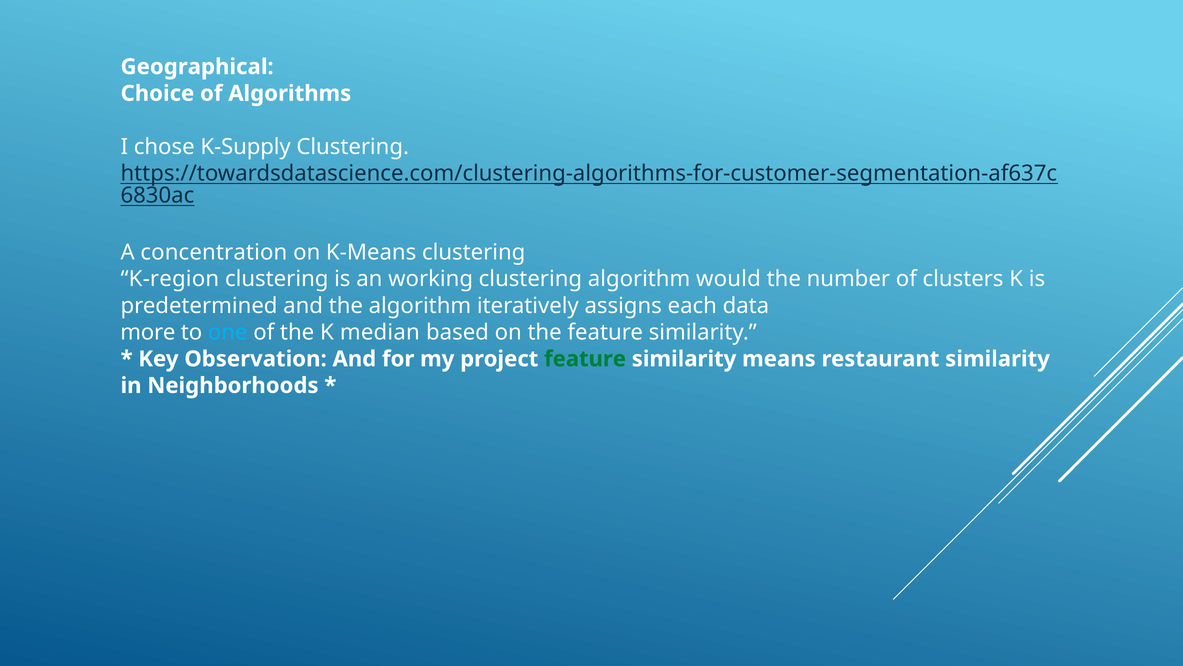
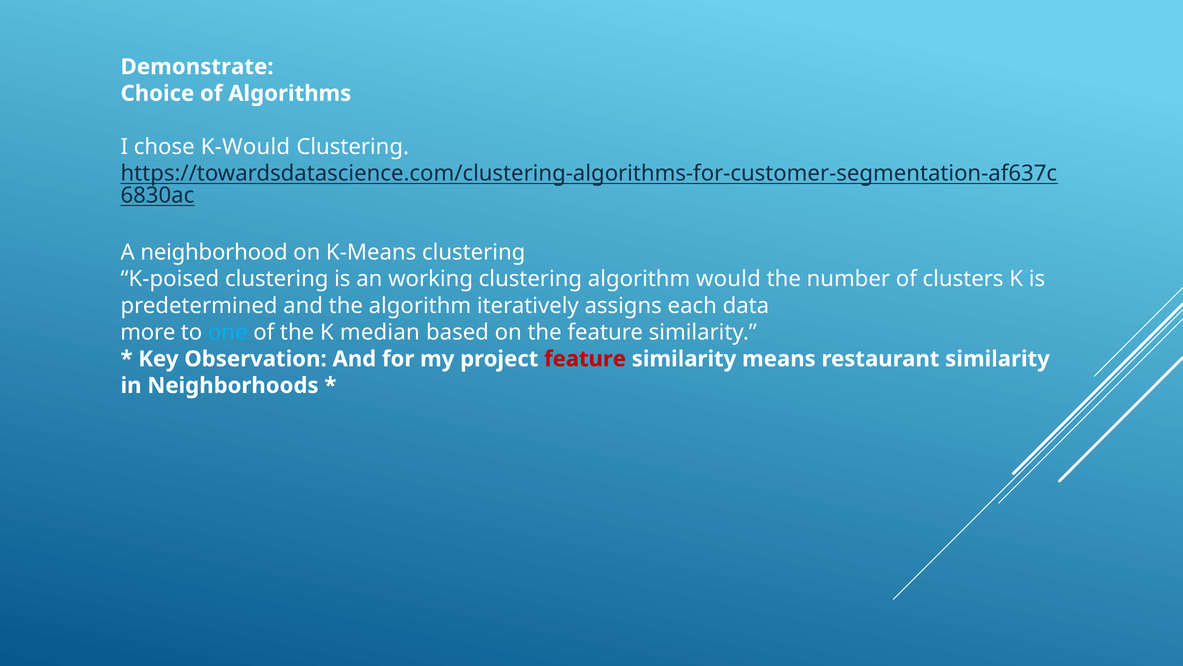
Geographical: Geographical -> Demonstrate
K-Supply: K-Supply -> K-Would
concentration: concentration -> neighborhood
K-region: K-region -> K-poised
feature at (585, 359) colour: green -> red
